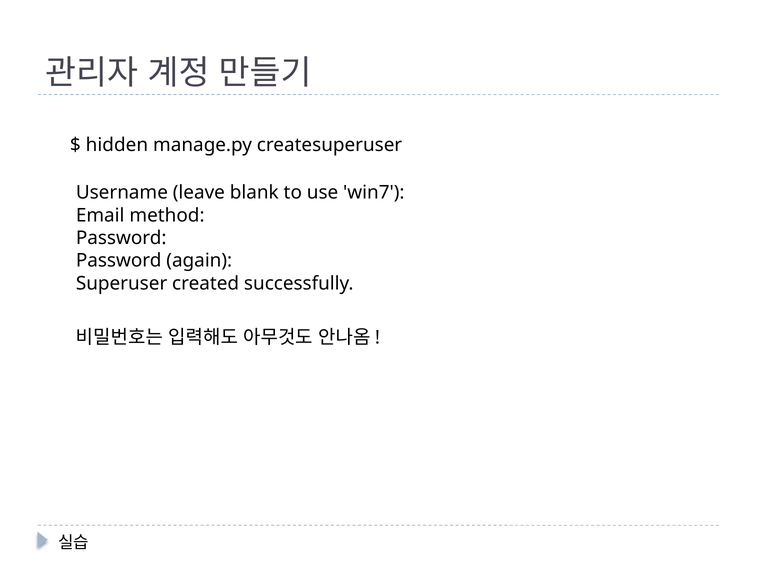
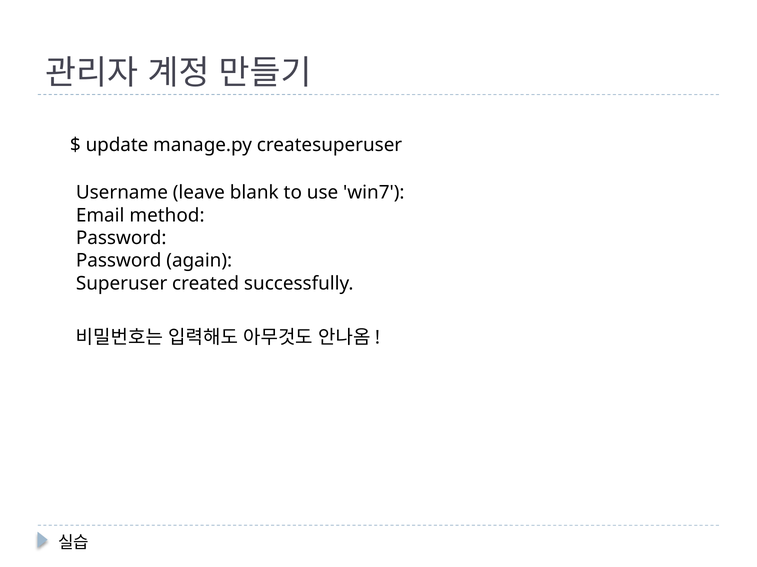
hidden: hidden -> update
